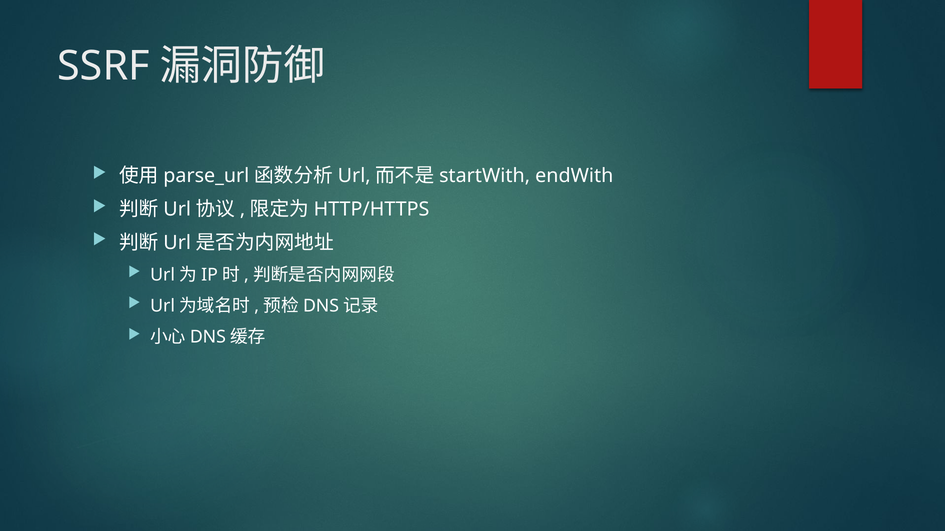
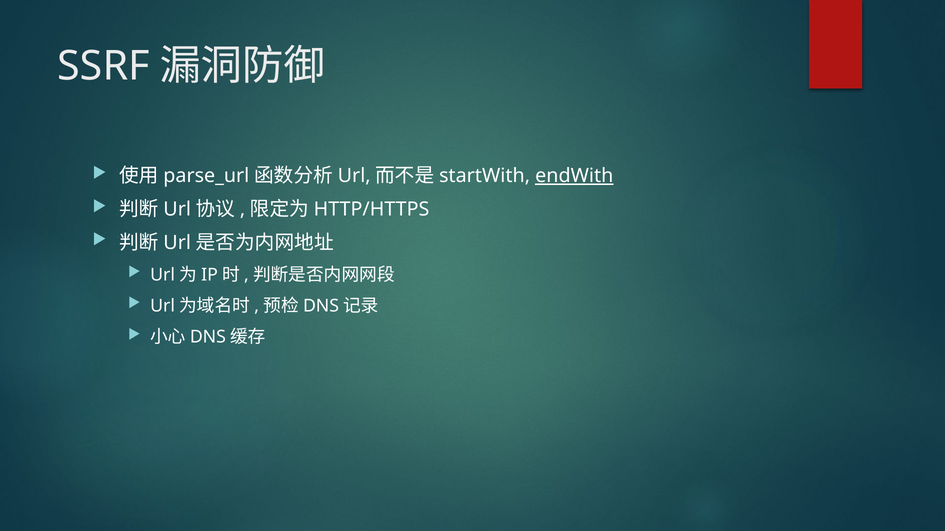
endWith underline: none -> present
